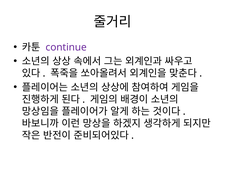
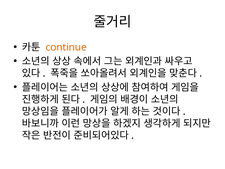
continue colour: purple -> orange
